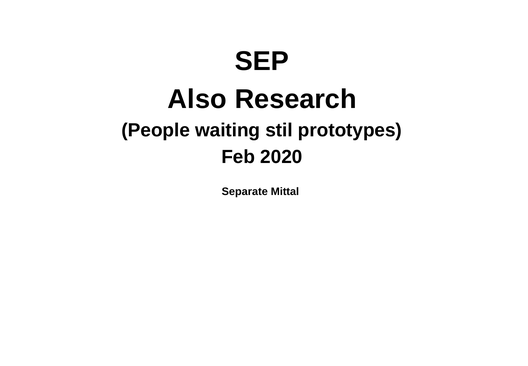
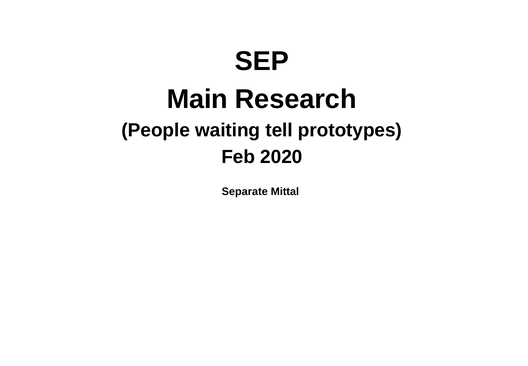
Also: Also -> Main
stil: stil -> tell
